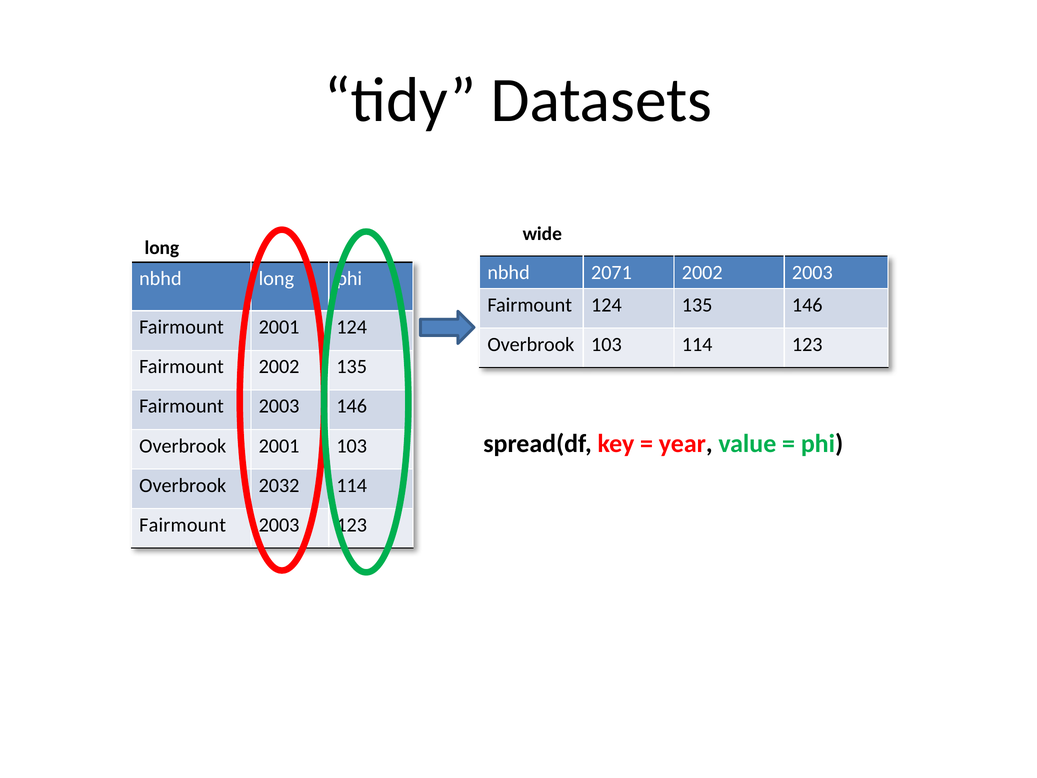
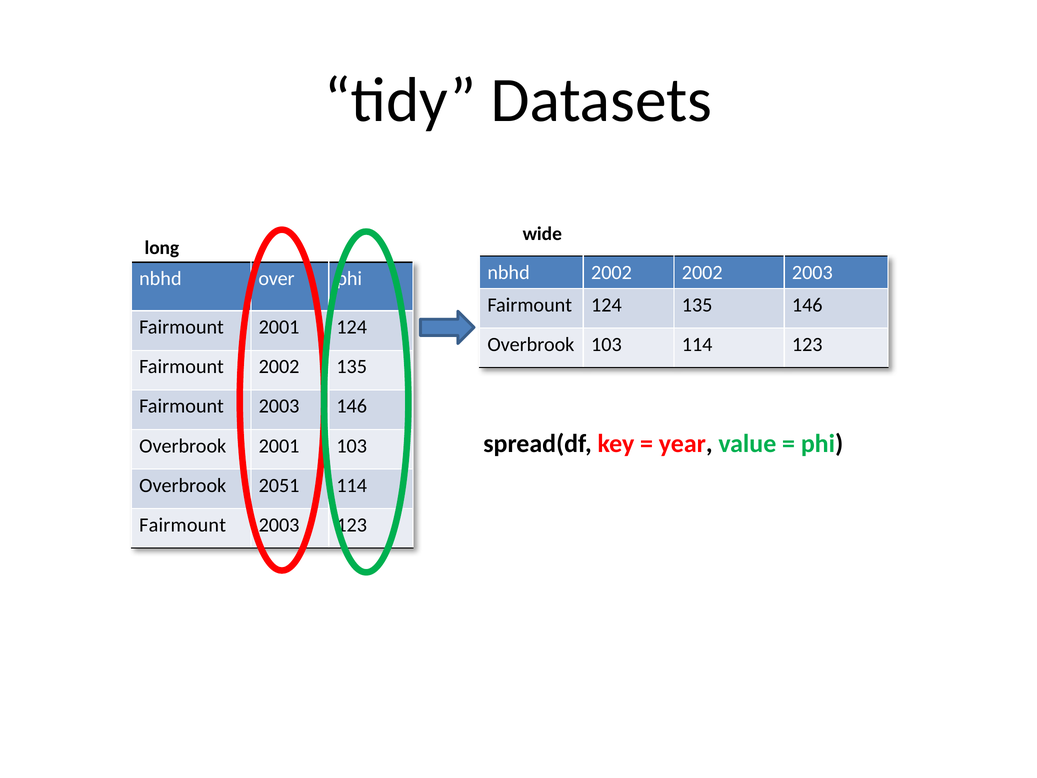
nbhd 2071: 2071 -> 2002
nbhd long: long -> over
2032: 2032 -> 2051
